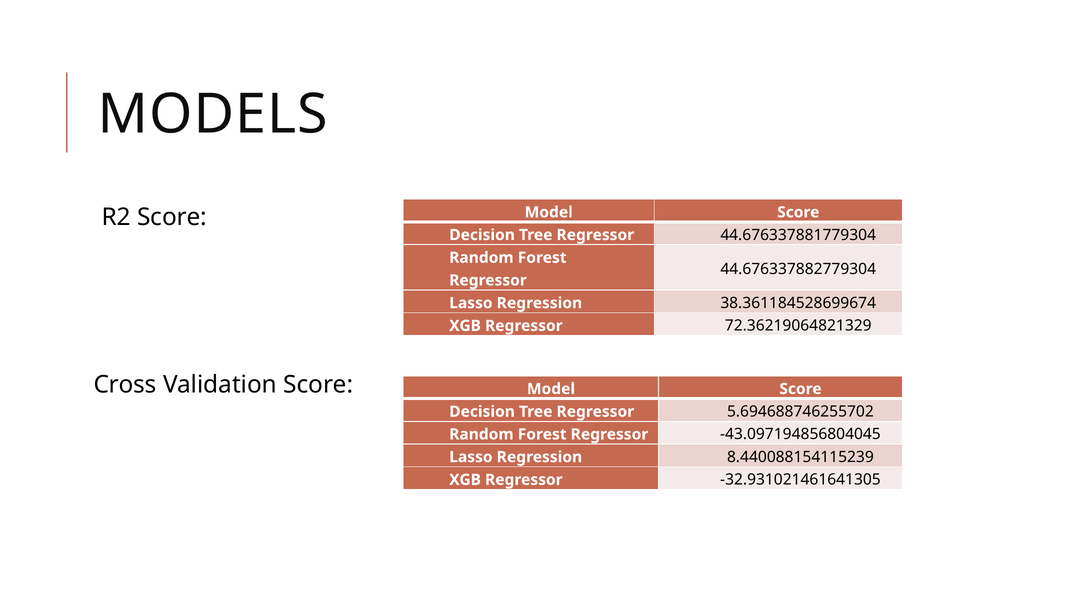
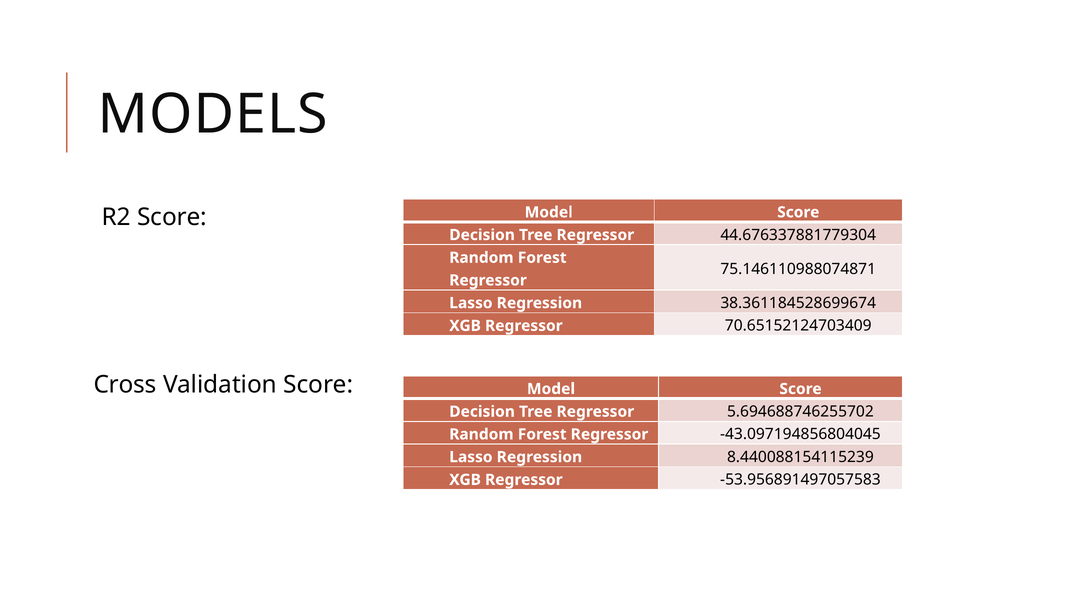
44.676337882779304: 44.676337882779304 -> 75.146110988074871
72.36219064821329: 72.36219064821329 -> 70.65152124703409
-32.931021461641305: -32.931021461641305 -> -53.956891497057583
